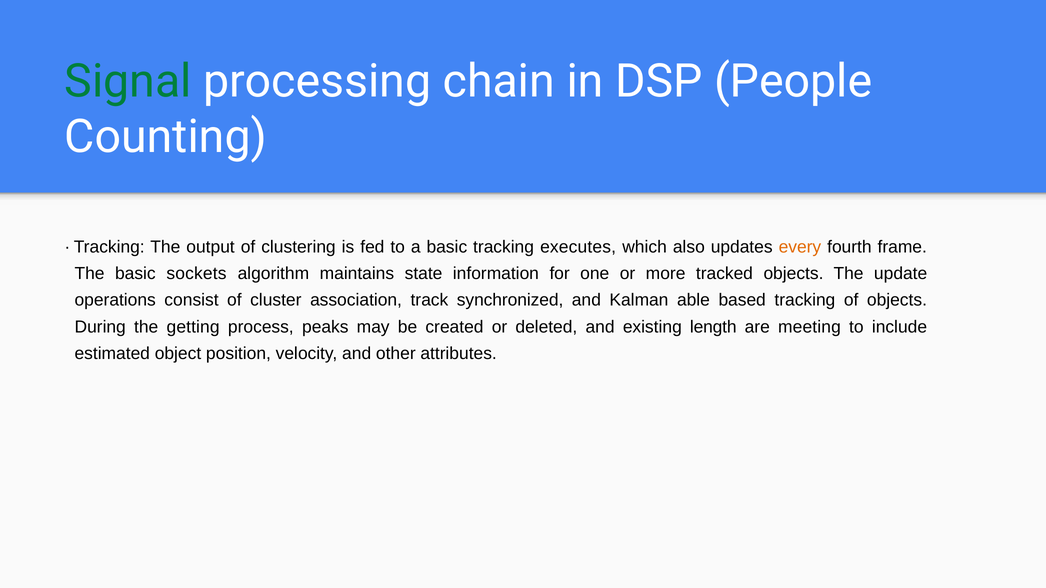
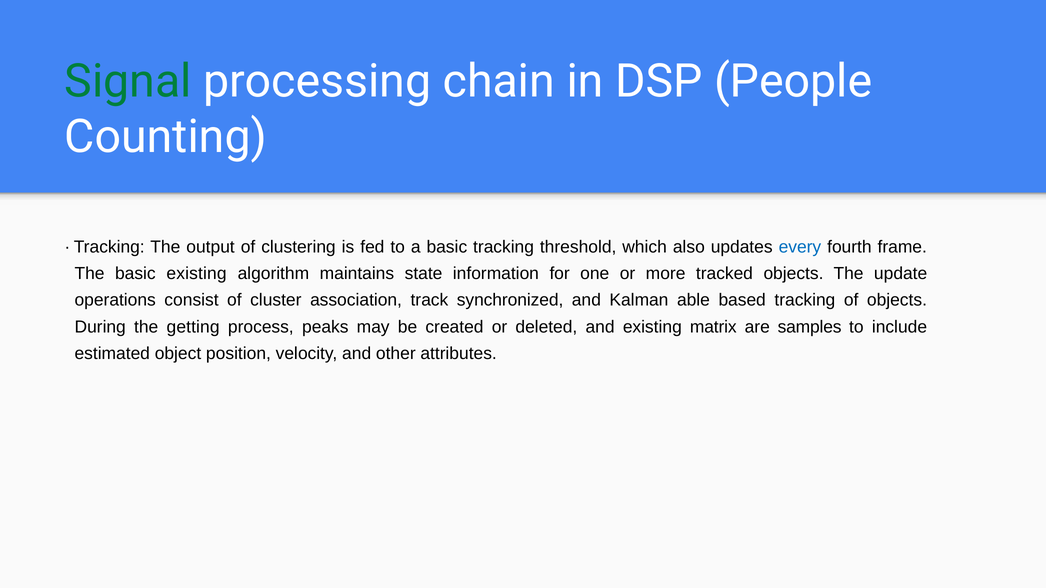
executes: executes -> threshold
every colour: orange -> blue
basic sockets: sockets -> existing
length: length -> matrix
meeting: meeting -> samples
